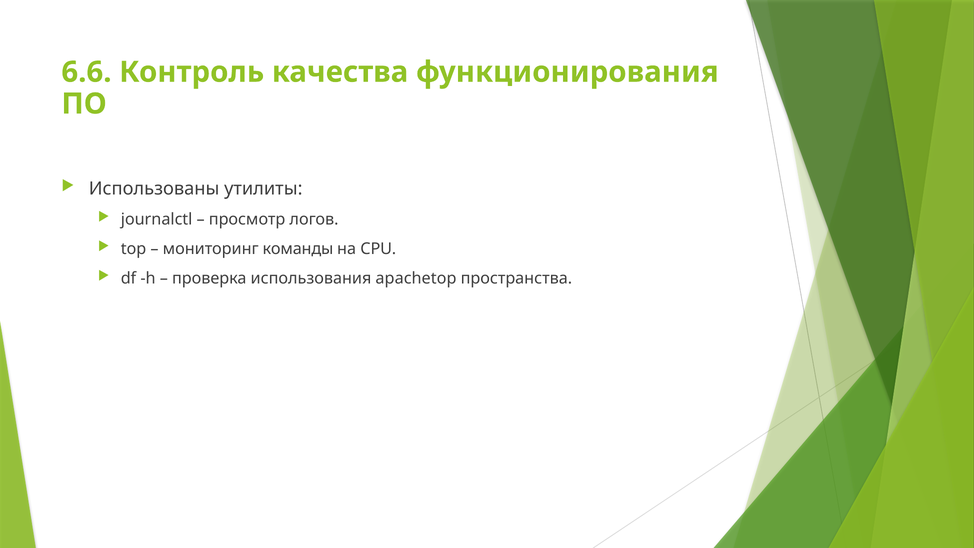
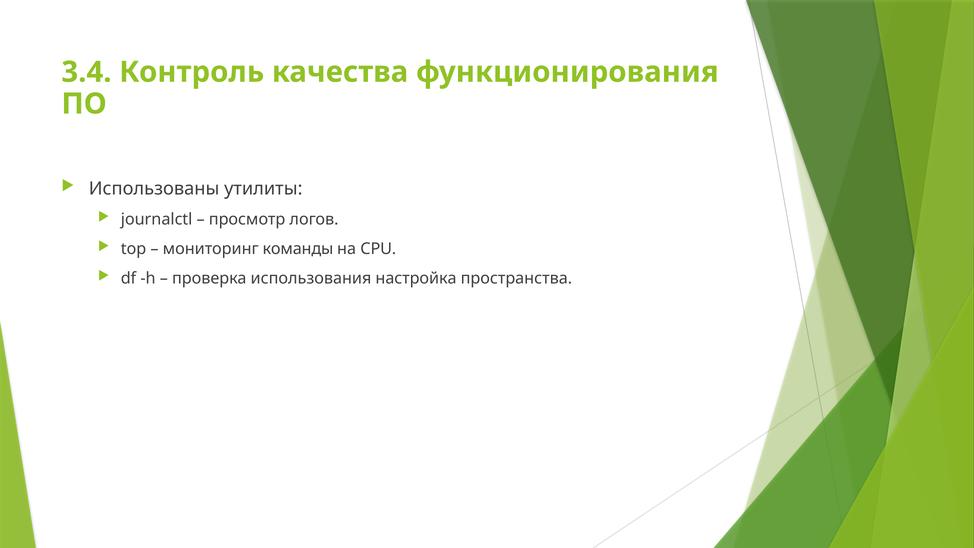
6.6: 6.6 -> 3.4
apachetop: apachetop -> настройка
